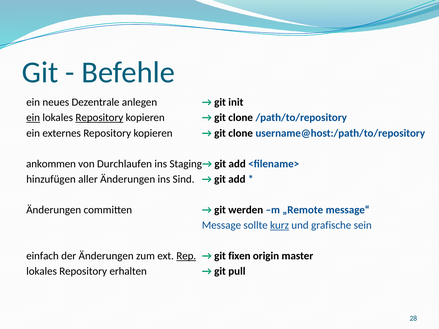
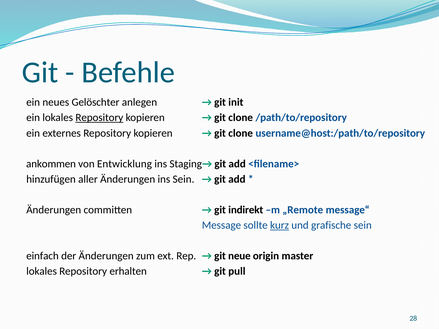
Dezentrale: Dezentrale -> Gelöschter
ein at (33, 118) underline: present -> none
Durchlaufen: Durchlaufen -> Entwicklung
ins Sind: Sind -> Sein
werden: werden -> indirekt
Rep underline: present -> none
fixen: fixen -> neue
